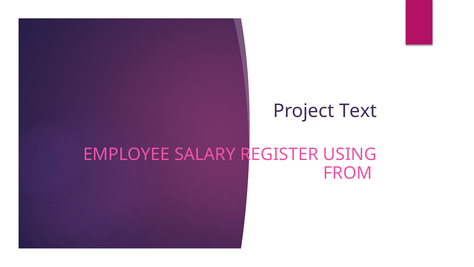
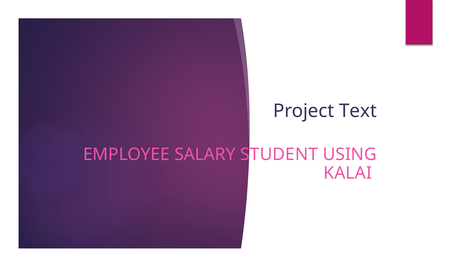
REGISTER: REGISTER -> STUDENT
FROM: FROM -> KALAI
